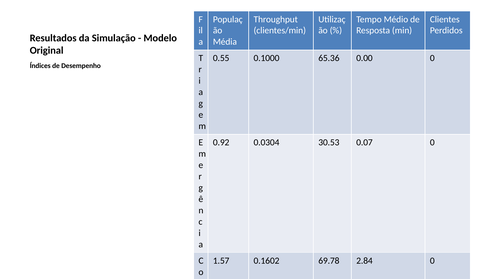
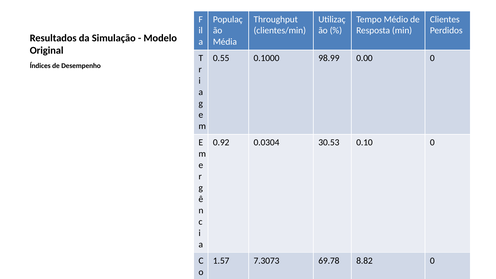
65.36: 65.36 -> 98.99
0.07: 0.07 -> 0.10
0.1602: 0.1602 -> 7.3073
2.84: 2.84 -> 8.82
